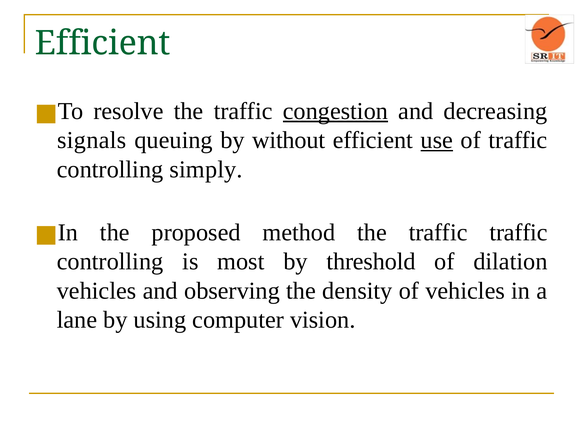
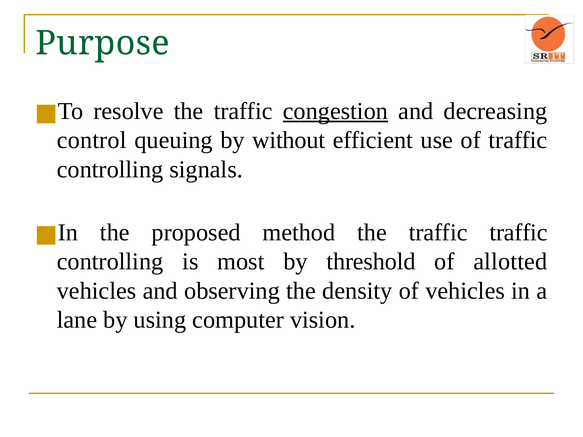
Efficient at (103, 43): Efficient -> Purpose
signals: signals -> control
use underline: present -> none
simply: simply -> signals
dilation: dilation -> allotted
